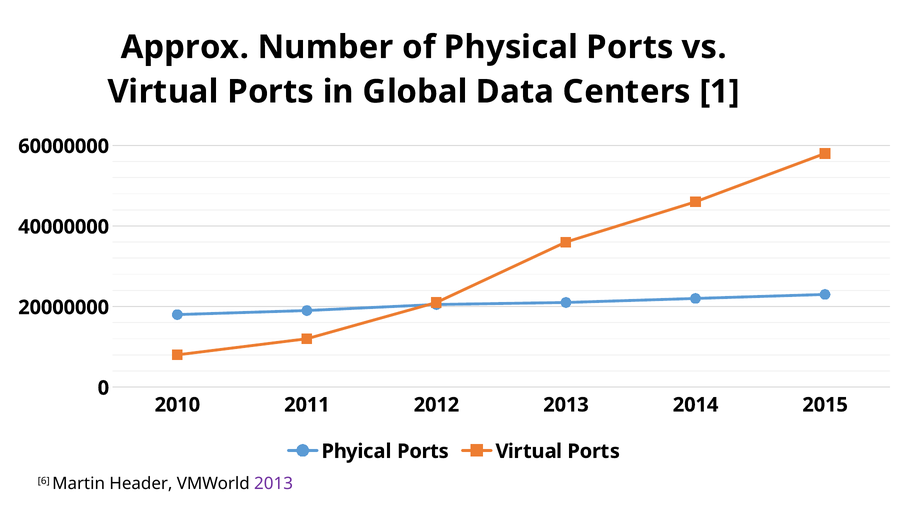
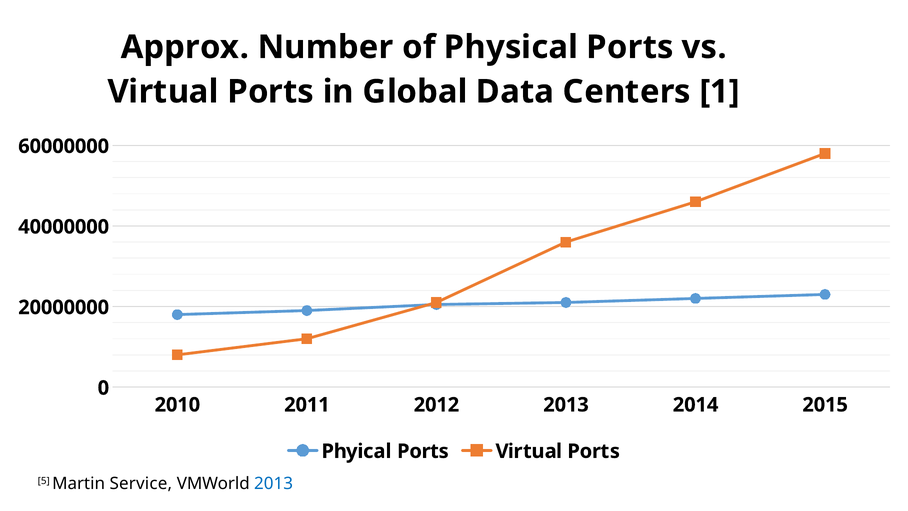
6: 6 -> 5
Header: Header -> Service
2013 at (274, 483) colour: purple -> blue
